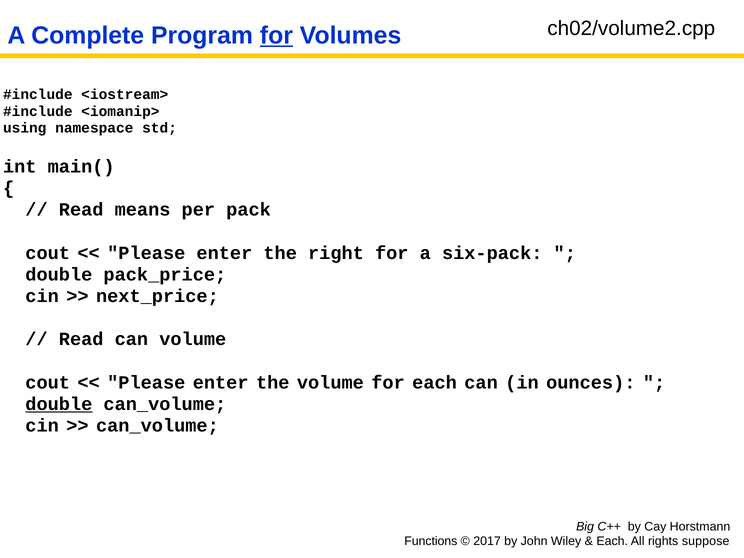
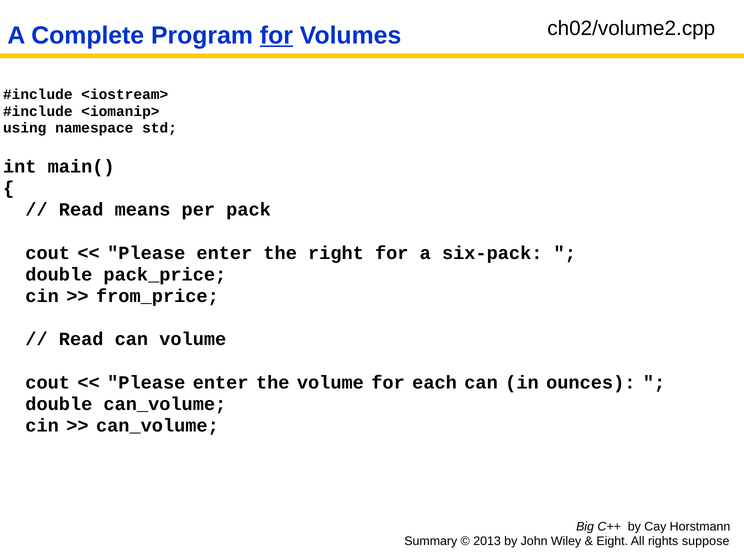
next_price: next_price -> from_price
double at (59, 404) underline: present -> none
Functions: Functions -> Summary
2017: 2017 -> 2013
Each at (612, 541): Each -> Eight
